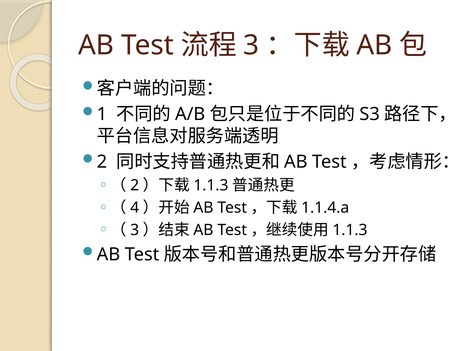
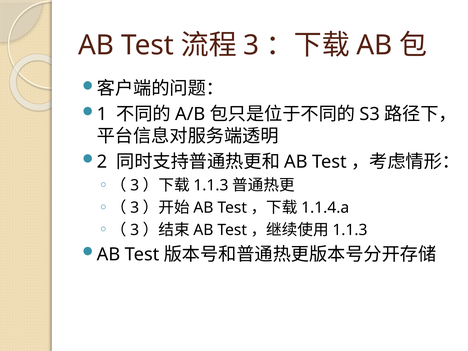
2 at (135, 185): 2 -> 3
4 at (135, 208): 4 -> 3
